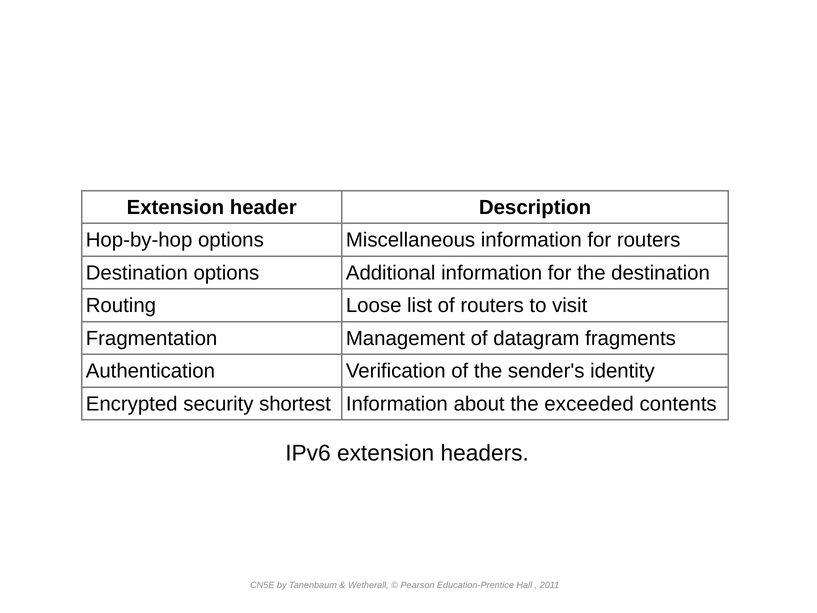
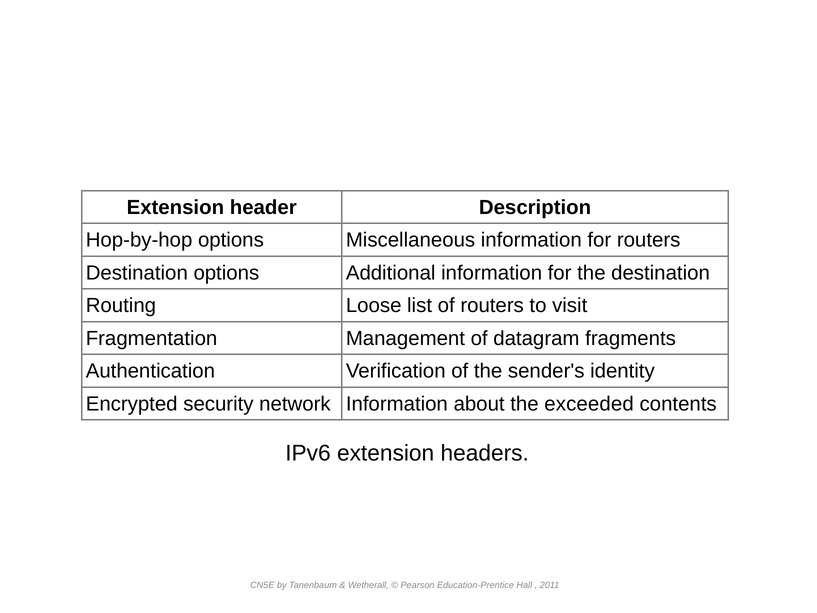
shortest: shortest -> network
